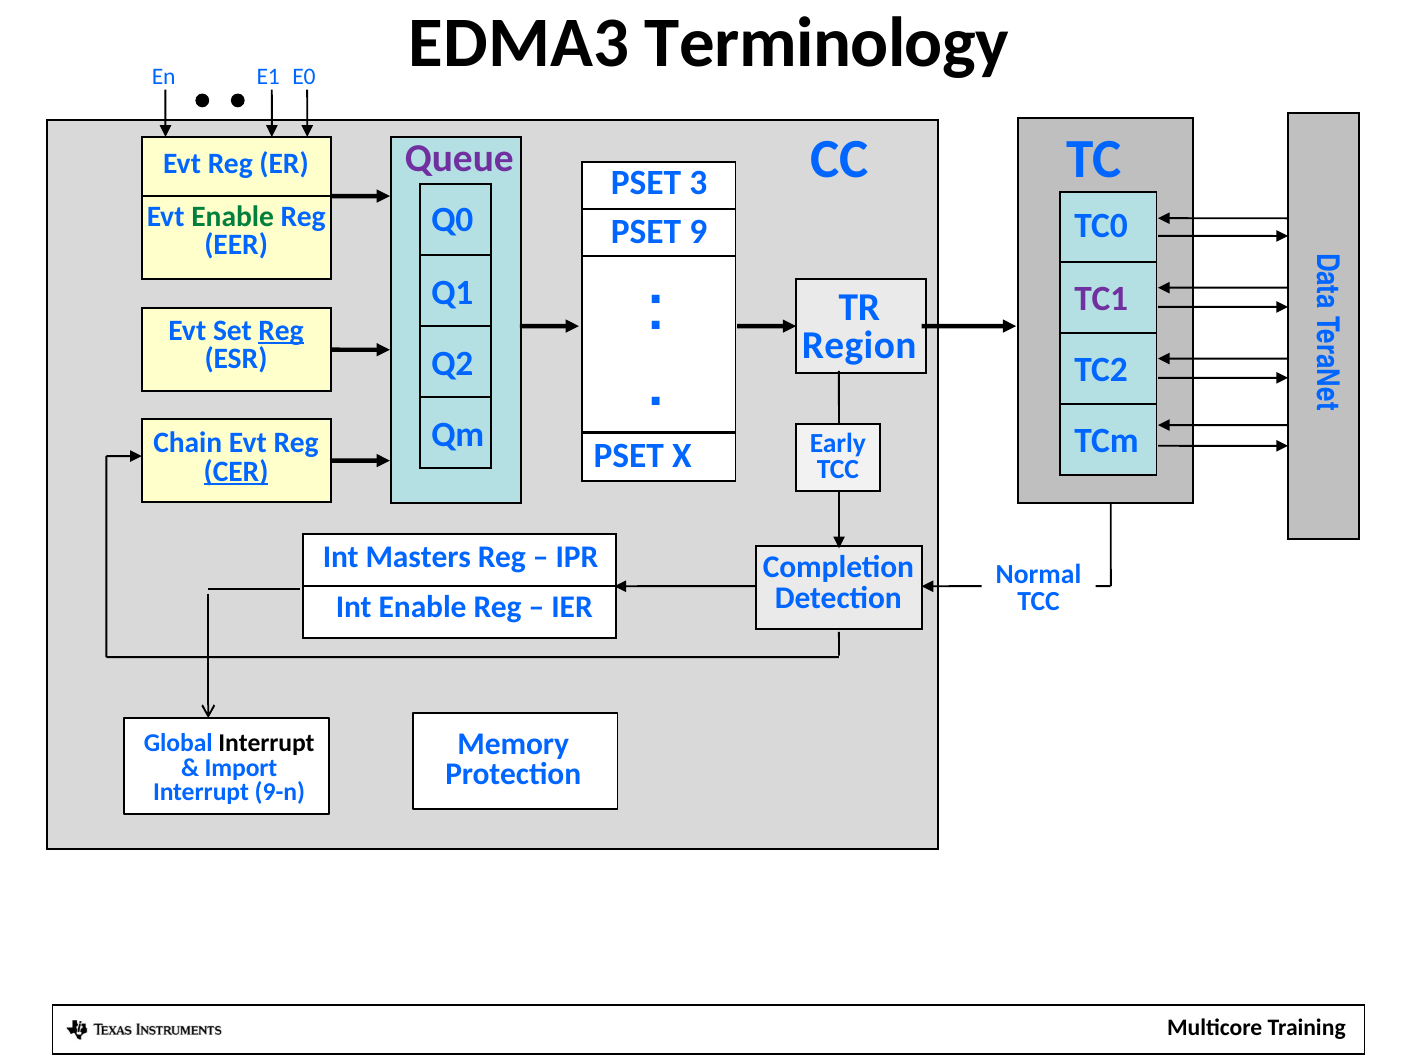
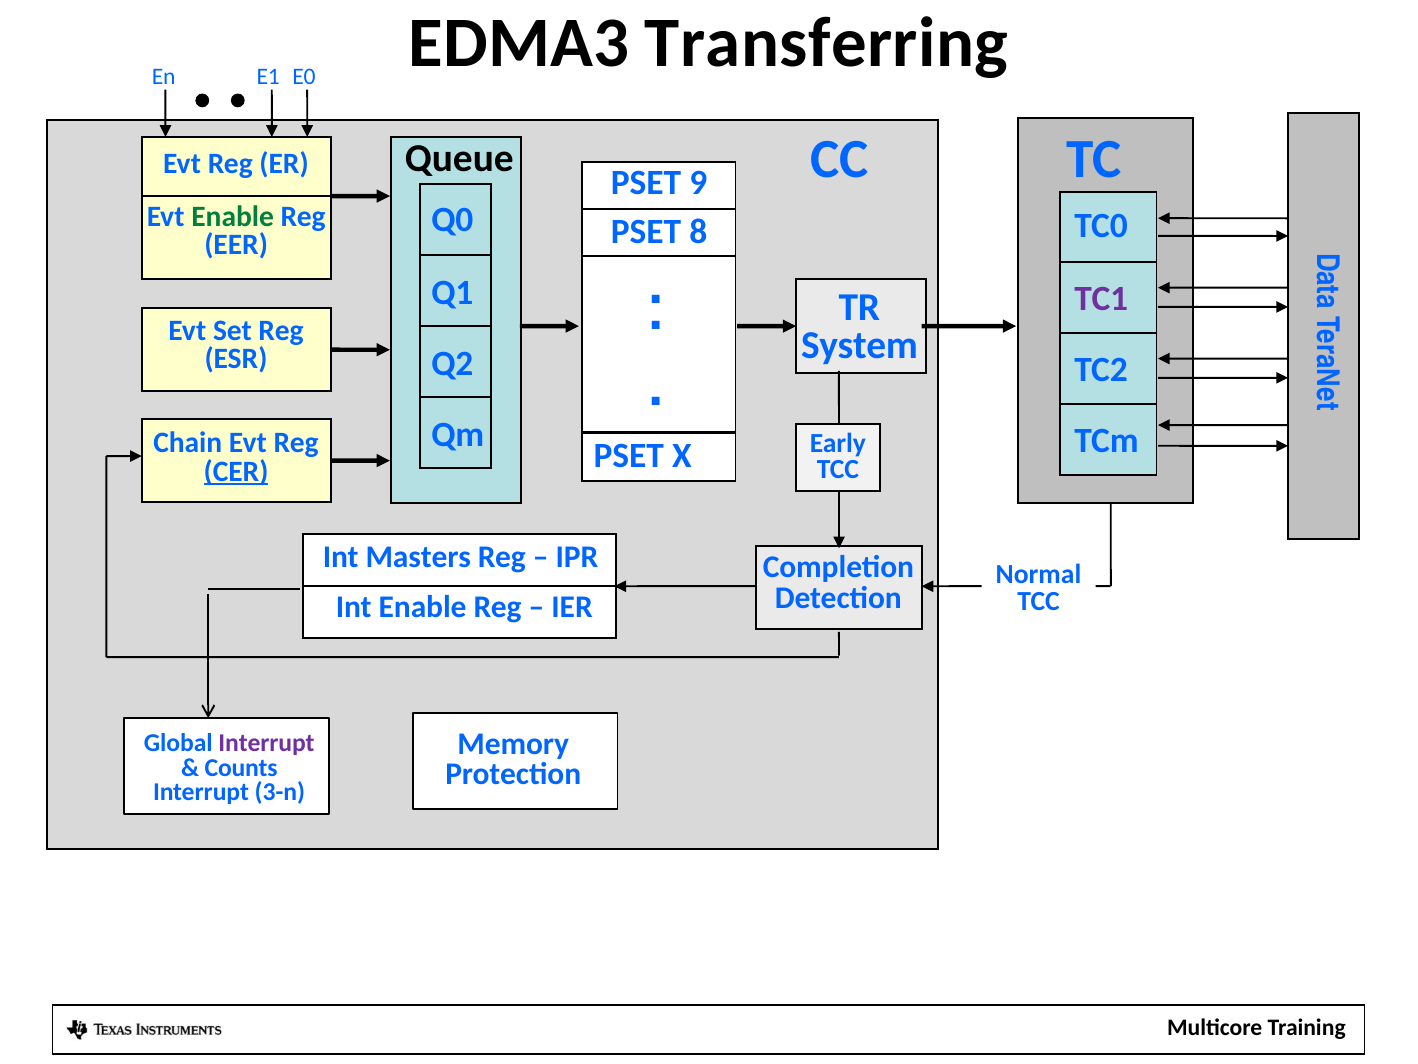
Terminology: Terminology -> Transferring
Queue colour: purple -> black
3: 3 -> 9
9: 9 -> 8
Reg at (281, 331) underline: present -> none
Region: Region -> System
Interrupt at (266, 743) colour: black -> purple
Import: Import -> Counts
9-n: 9-n -> 3-n
